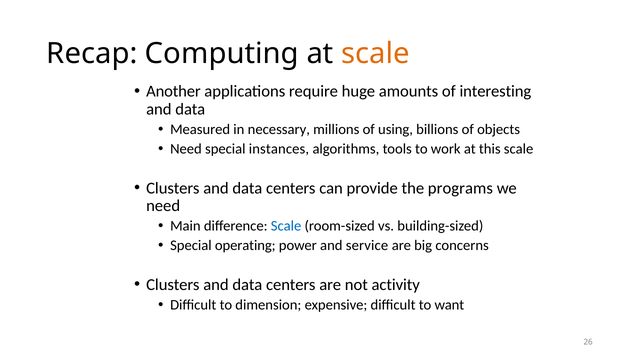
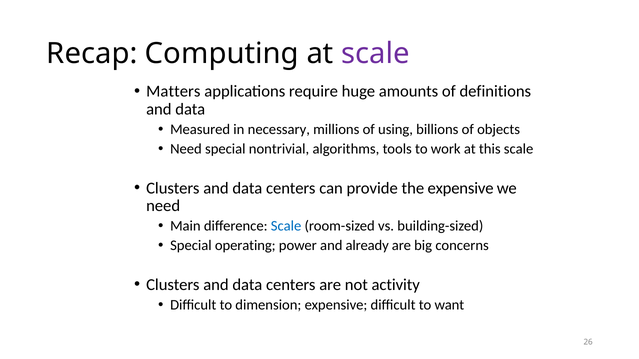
scale at (375, 54) colour: orange -> purple
Another: Another -> Matters
interesting: interesting -> definitions
instances: instances -> nontrivial
the programs: programs -> expensive
service: service -> already
